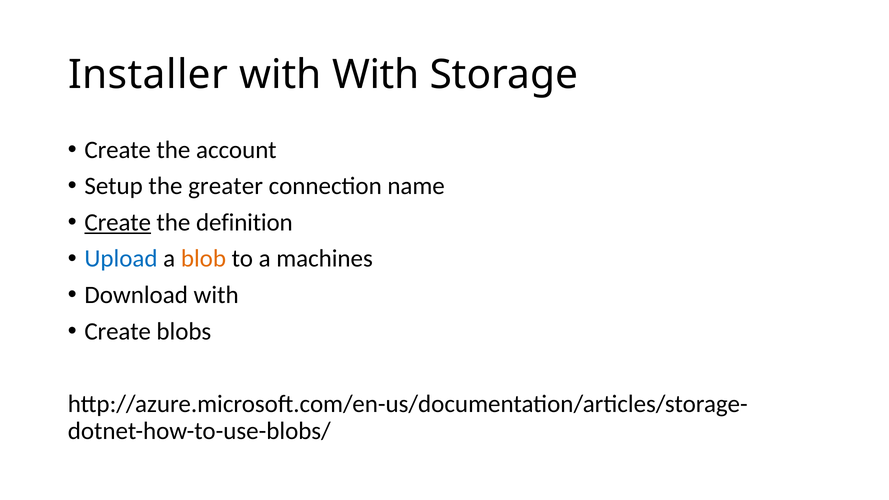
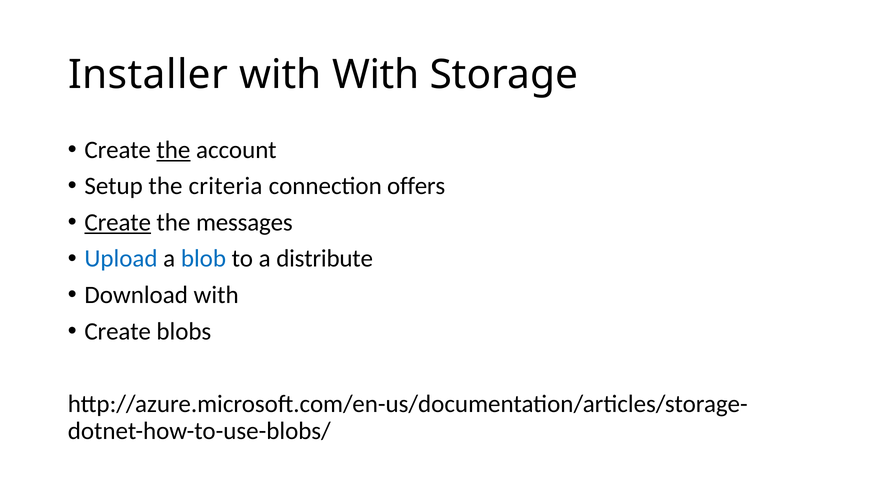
the at (173, 150) underline: none -> present
greater: greater -> criteria
name: name -> offers
definition: definition -> messages
blob colour: orange -> blue
machines: machines -> distribute
